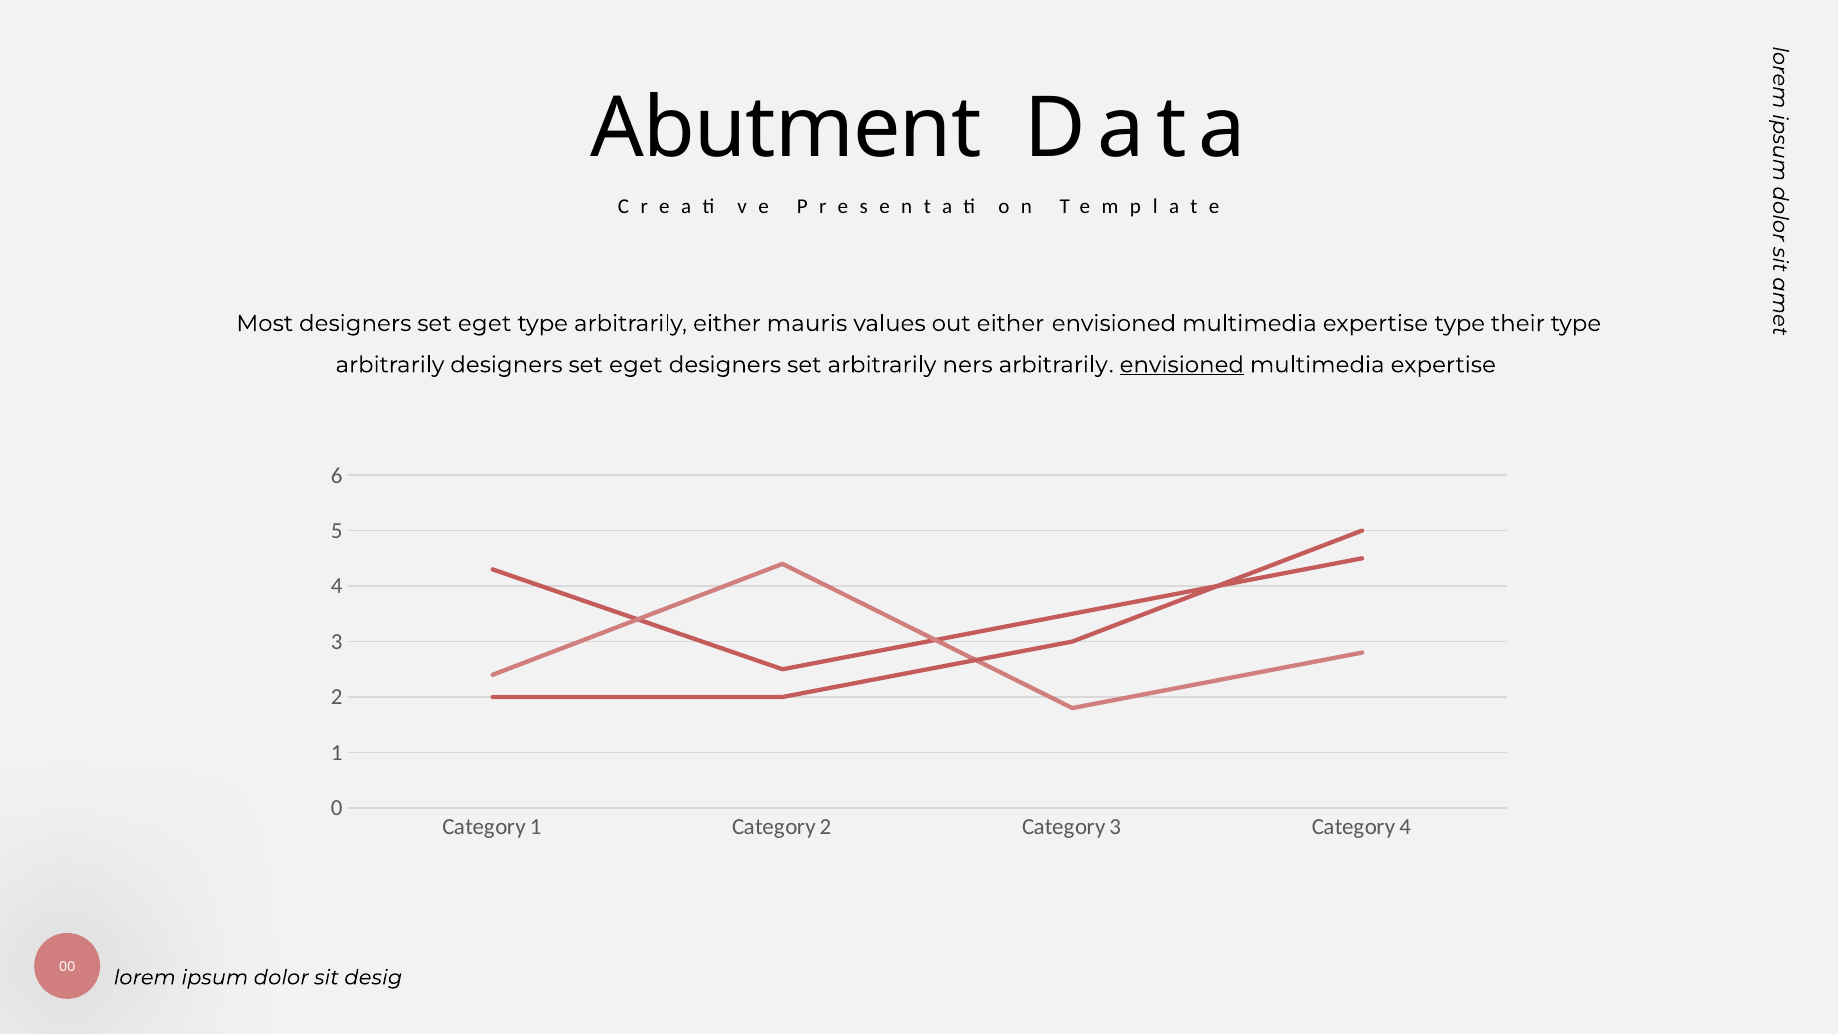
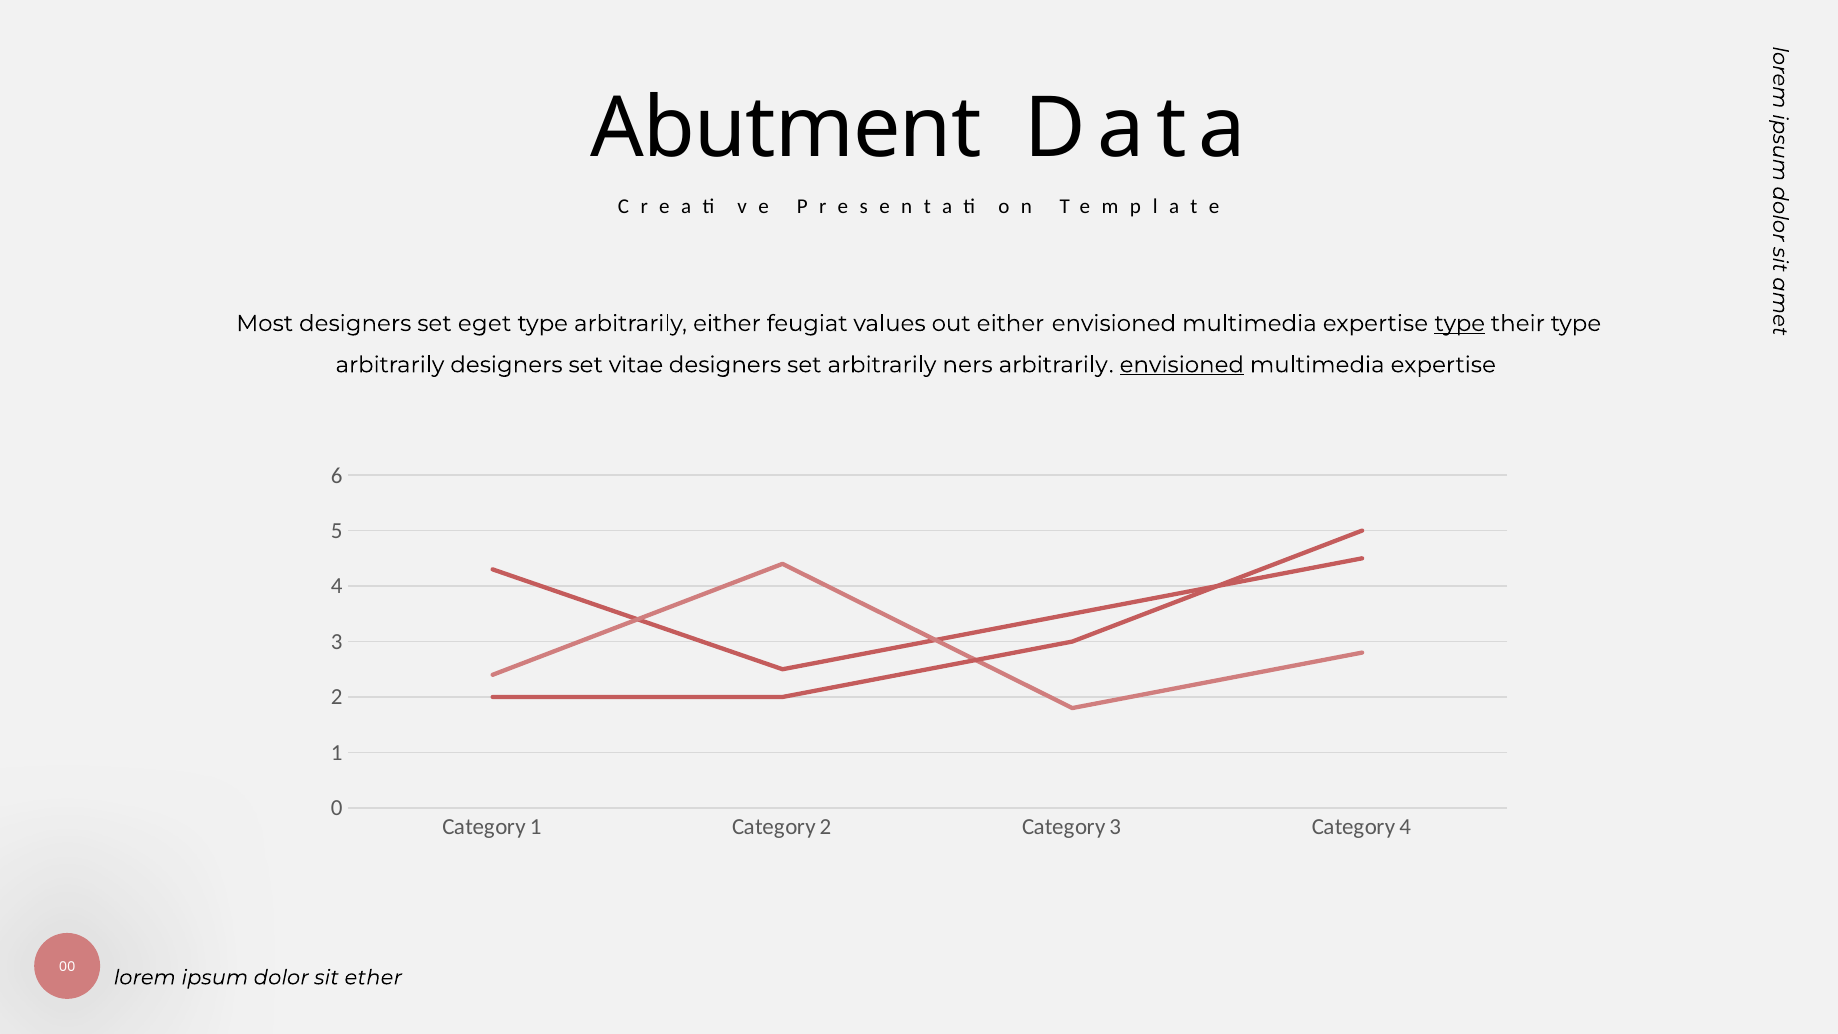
mauris: mauris -> feugiat
type at (1460, 323) underline: none -> present
arbitrarily designers set eget: eget -> vitae
desig: desig -> ether
